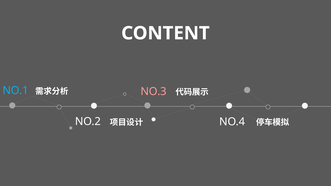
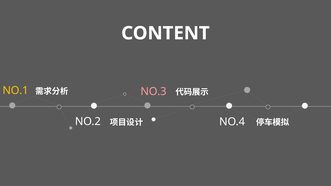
NO.1 colour: light blue -> yellow
